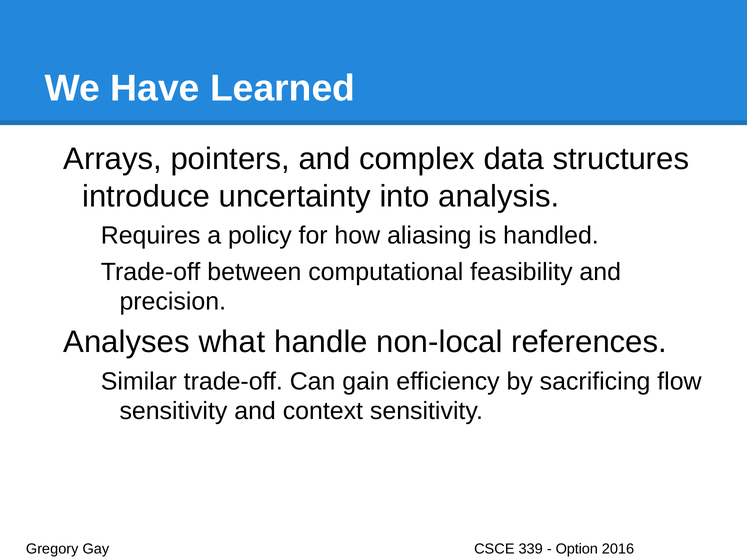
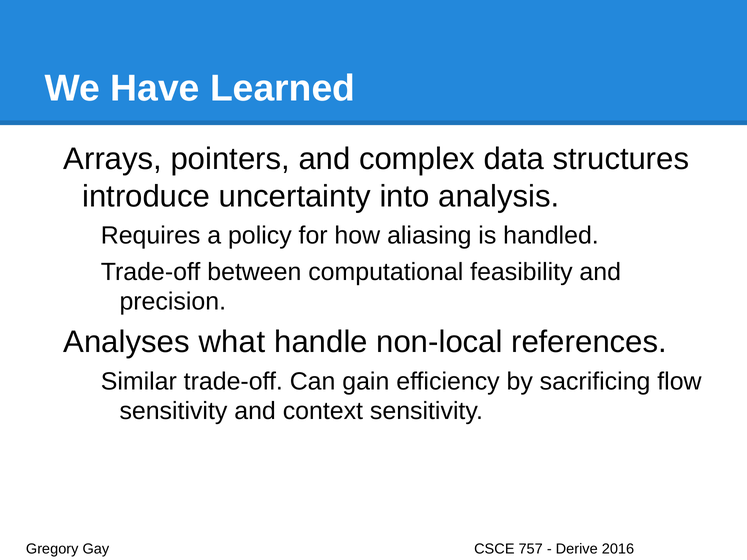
339: 339 -> 757
Option: Option -> Derive
